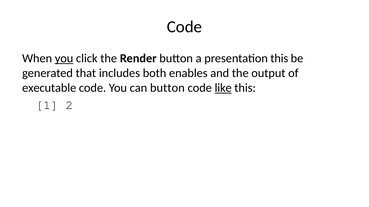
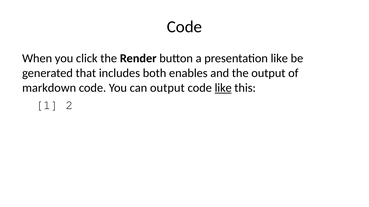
you at (64, 59) underline: present -> none
presentation this: this -> like
executable: executable -> markdown
can button: button -> output
